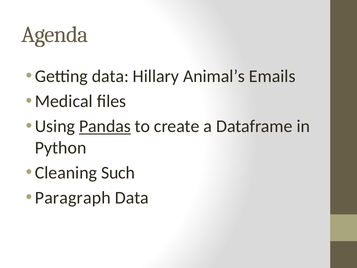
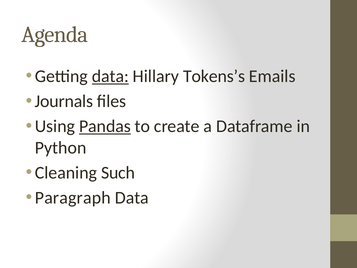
data at (110, 76) underline: none -> present
Animal’s: Animal’s -> Tokens’s
Medical: Medical -> Journals
